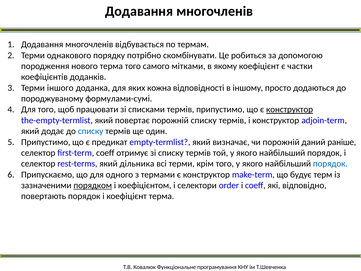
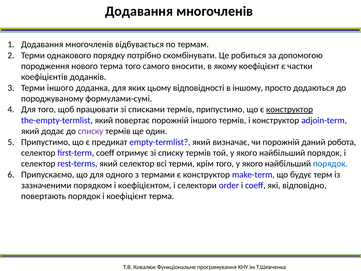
мітками: мітками -> вносити
кожна: кожна -> цьому
порожній списку: списку -> іншого
списку at (91, 131) colour: blue -> purple
раніше: раніше -> робота
який дільника: дільника -> селектор
порядком underline: present -> none
